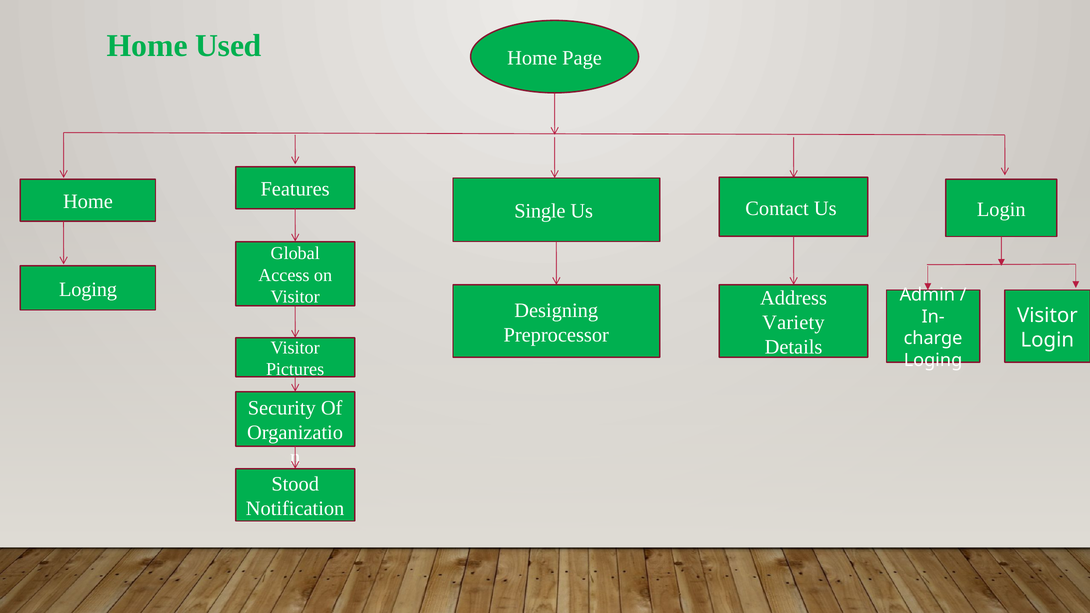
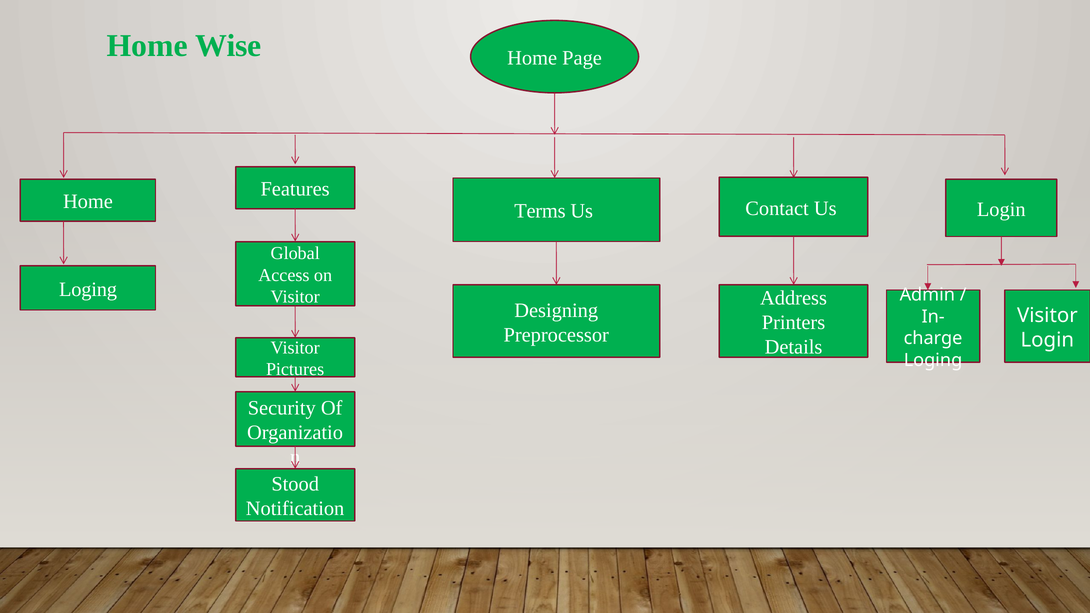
Used: Used -> Wise
Single: Single -> Terms
Variety: Variety -> Printers
